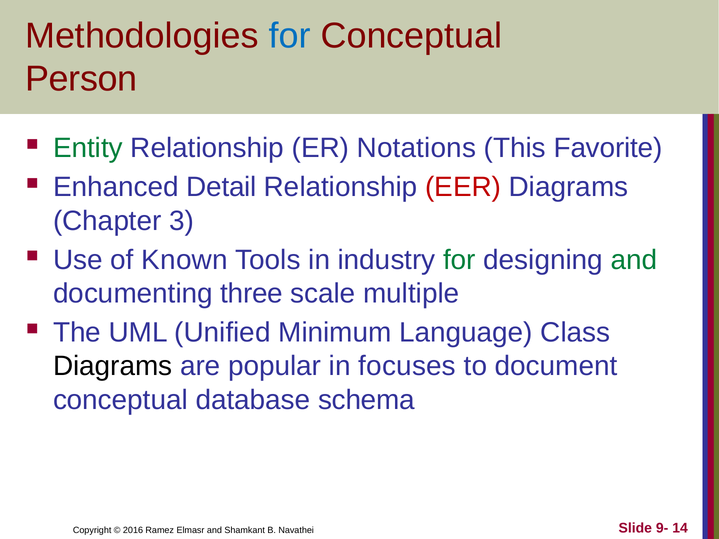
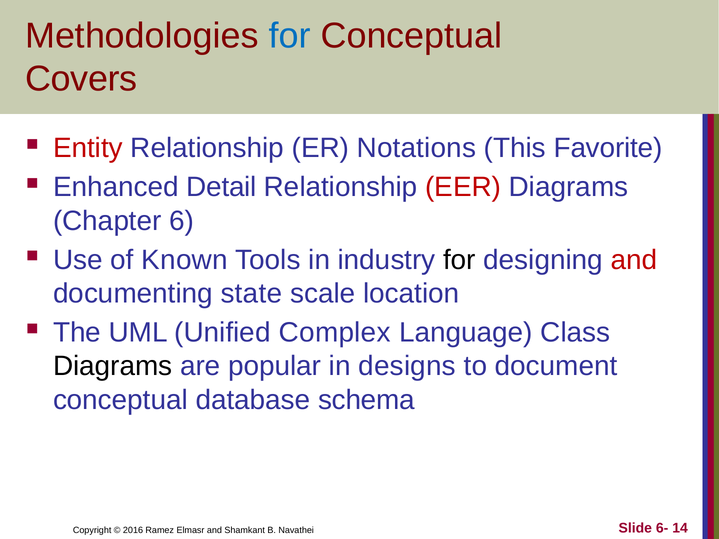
Person: Person -> Covers
Entity colour: green -> red
3: 3 -> 6
for at (459, 260) colour: green -> black
and at (634, 260) colour: green -> red
three: three -> state
multiple: multiple -> location
Minimum: Minimum -> Complex
focuses: focuses -> designs
9-: 9- -> 6-
